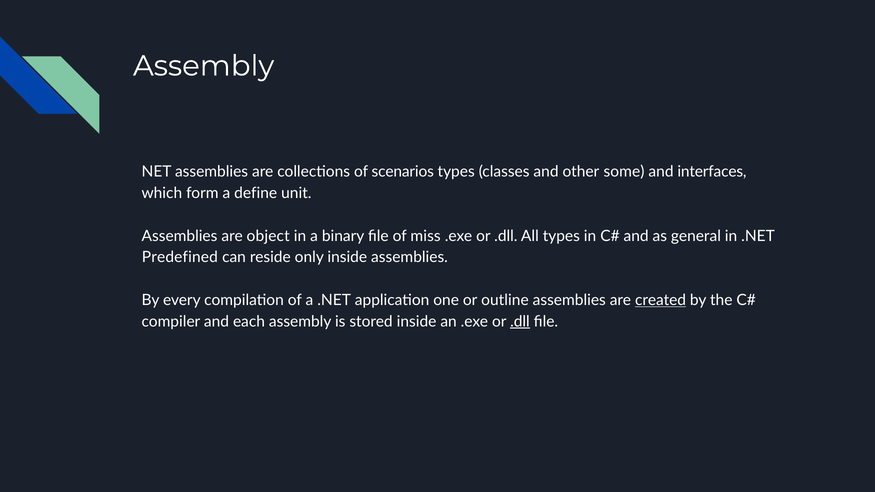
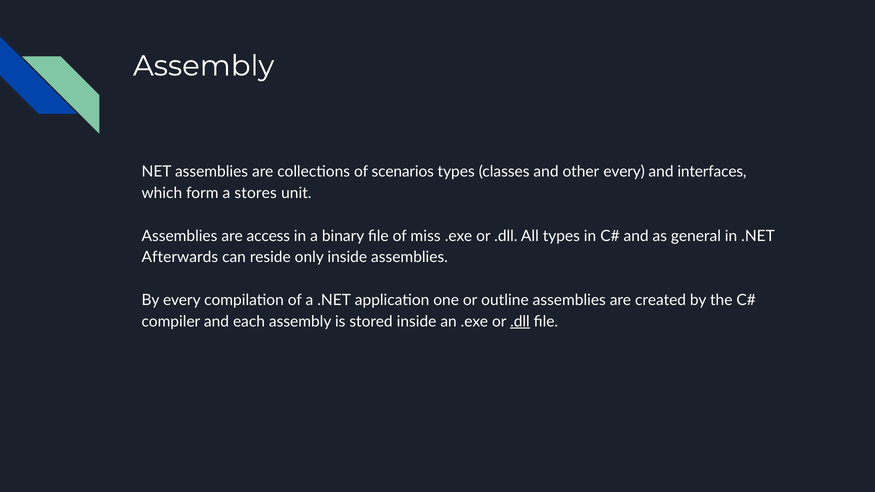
other some: some -> every
define: define -> stores
object: object -> access
Predefined: Predefined -> Afterwards
created underline: present -> none
